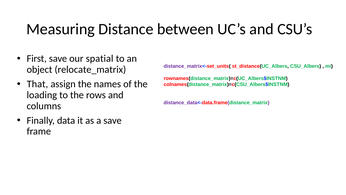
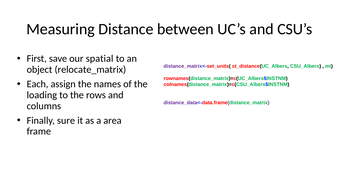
That: That -> Each
data: data -> sure
a save: save -> area
